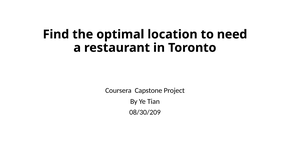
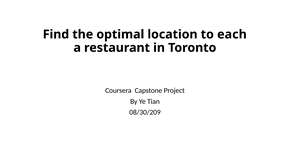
need: need -> each
